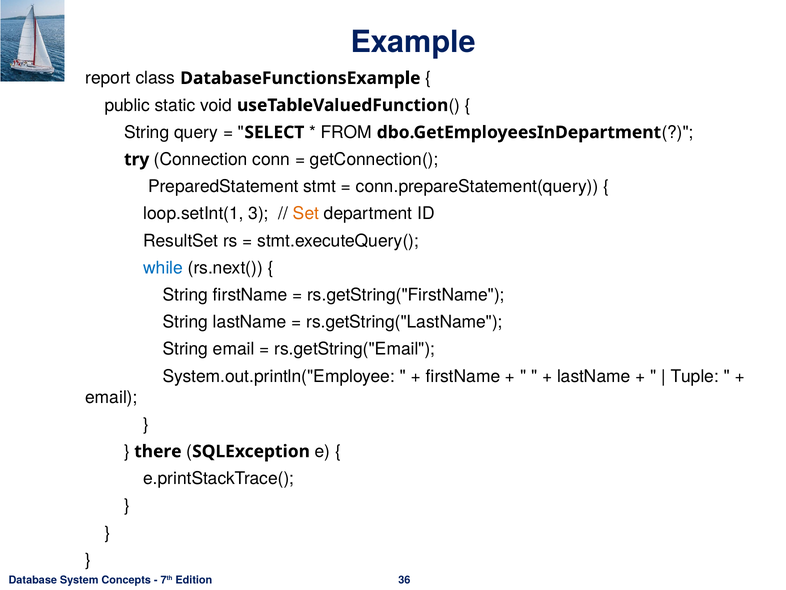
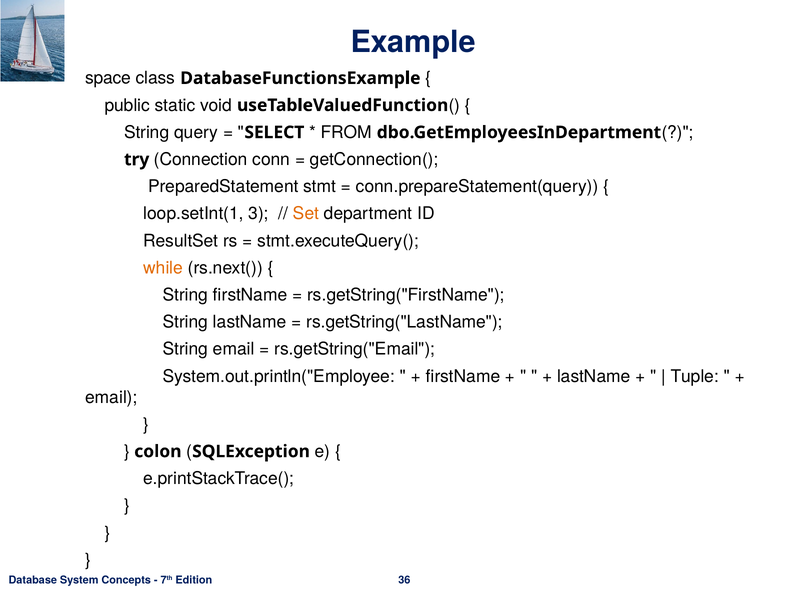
report: report -> space
while colour: blue -> orange
there: there -> colon
